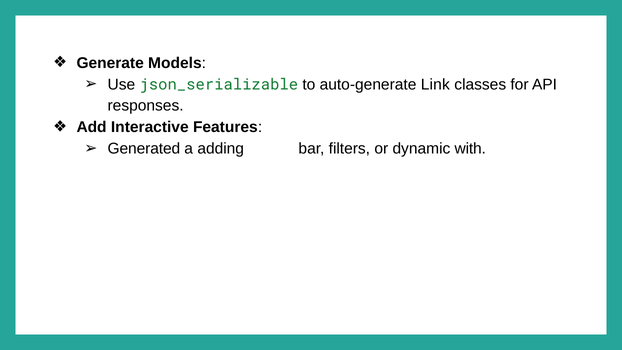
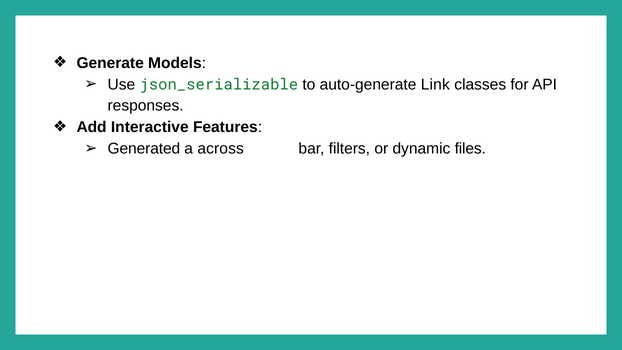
adding: adding -> across
with: with -> files
